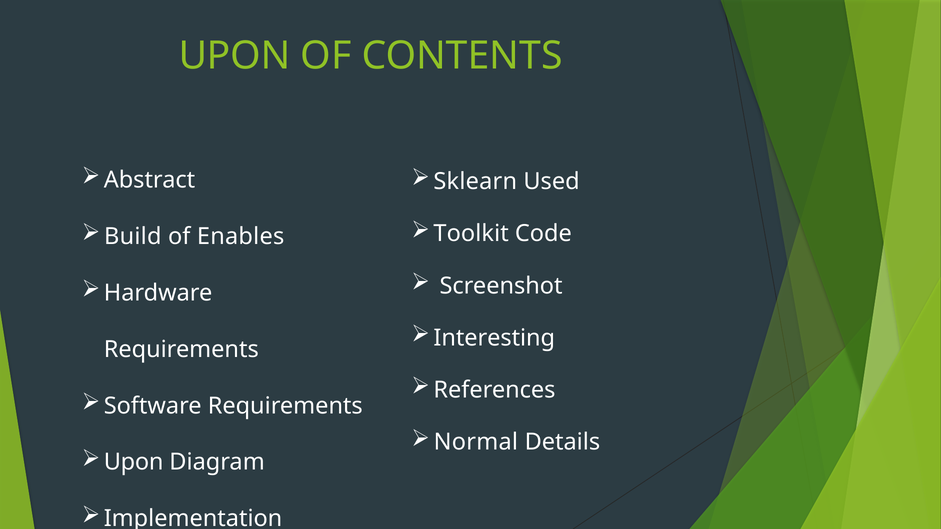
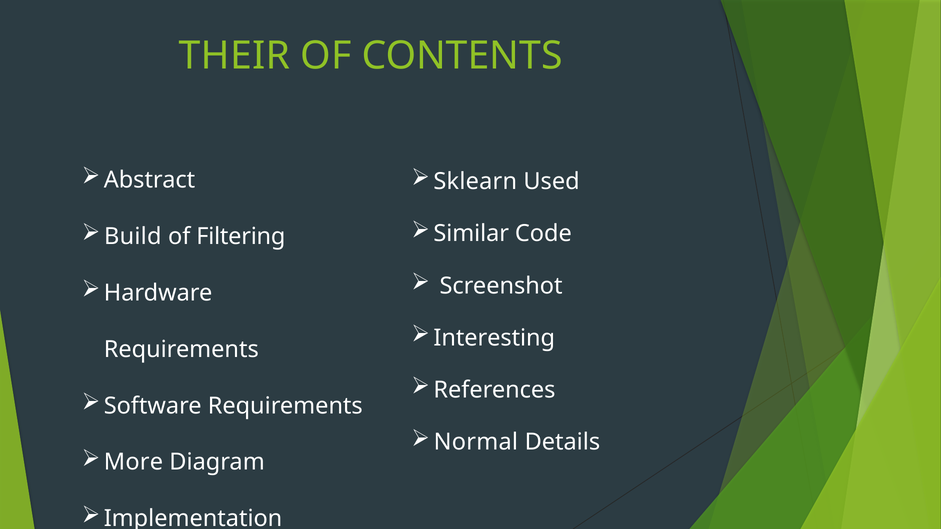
UPON at (235, 56): UPON -> THEIR
Toolkit: Toolkit -> Similar
Enables: Enables -> Filtering
Upon at (134, 462): Upon -> More
